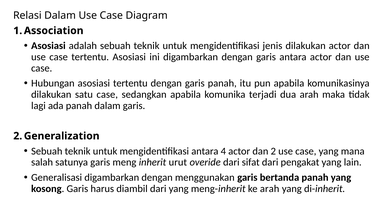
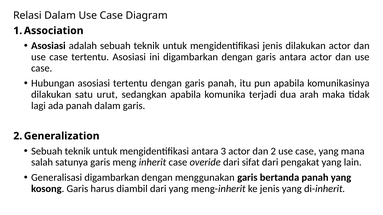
satu case: case -> urut
4: 4 -> 3
inherit urut: urut -> case
ke arah: arah -> jenis
